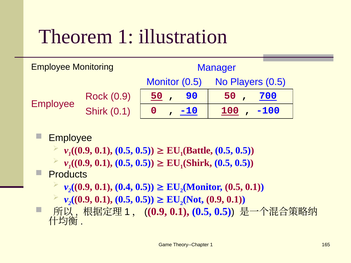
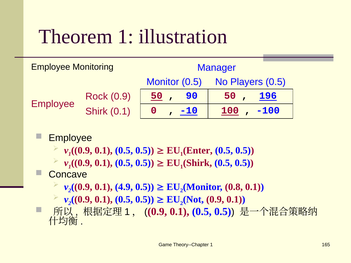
700: 700 -> 196
Battle: Battle -> Enter
Products: Products -> Concave
0.4: 0.4 -> 4.9
0.5 at (234, 187): 0.5 -> 0.8
